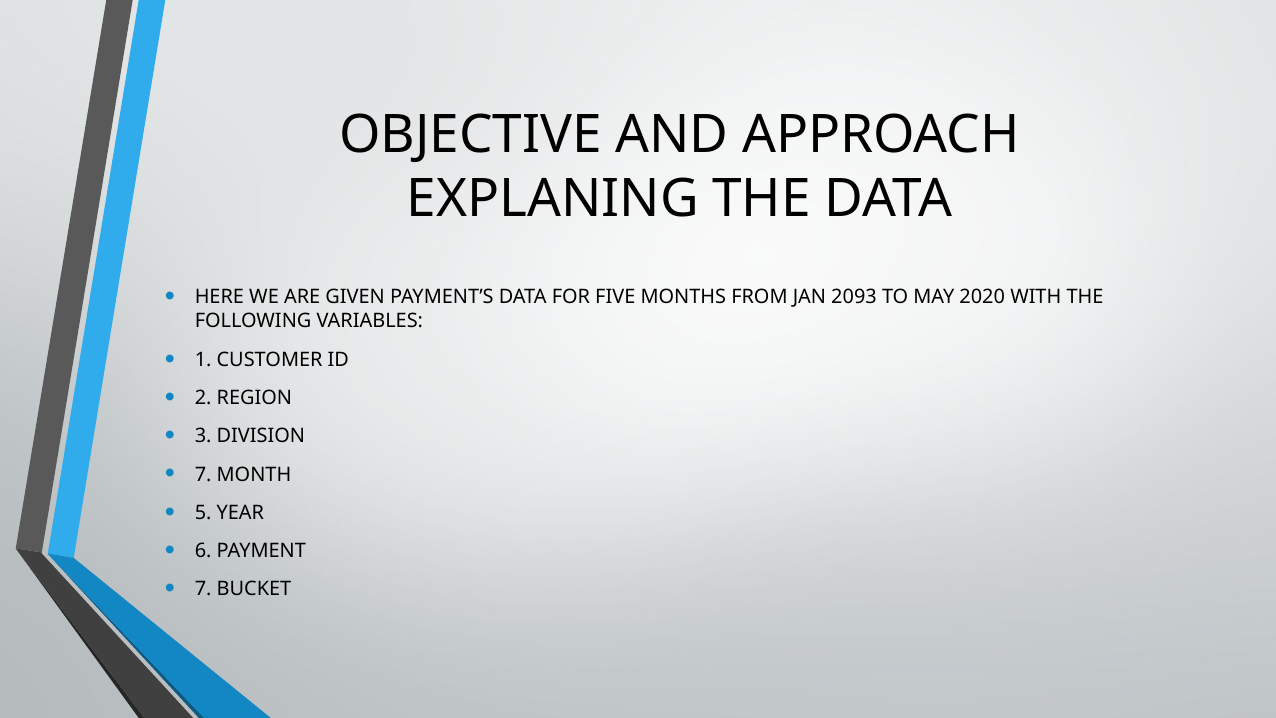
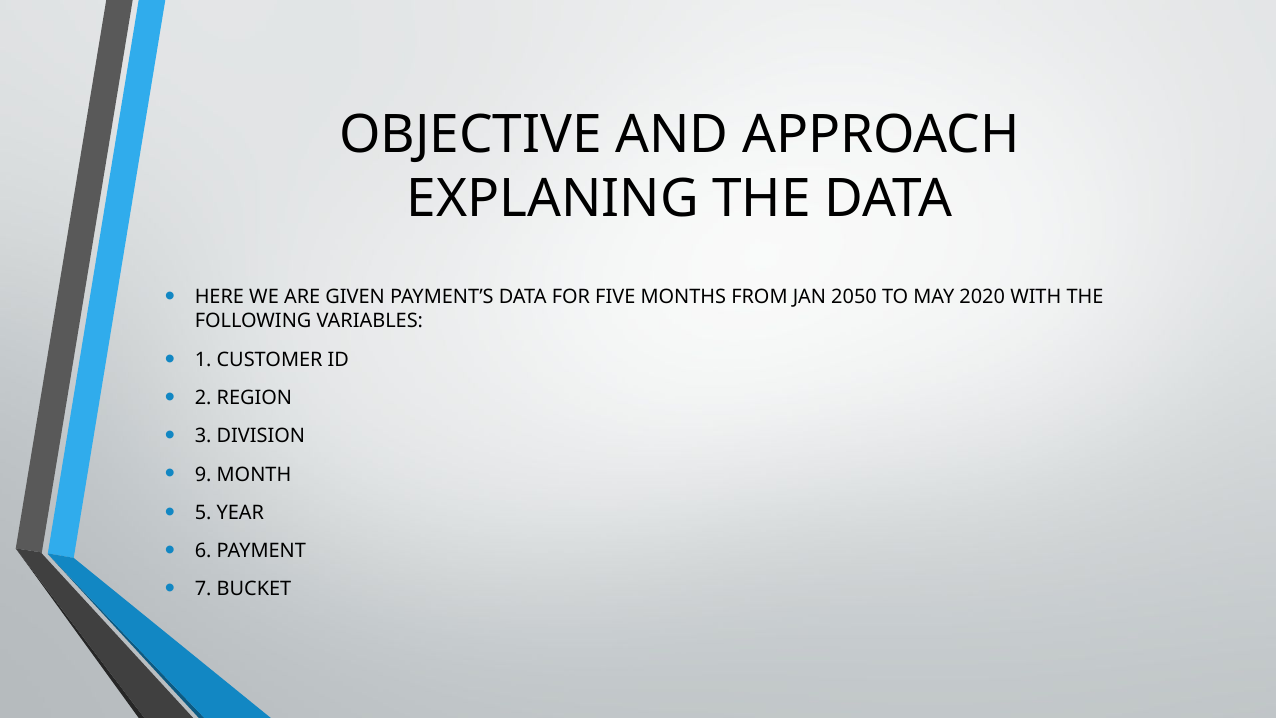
2093: 2093 -> 2050
7 at (203, 474): 7 -> 9
